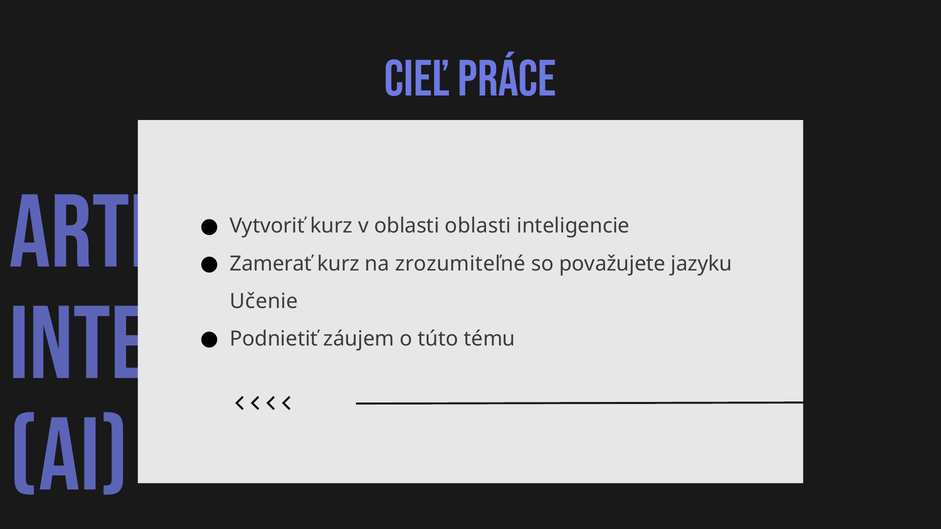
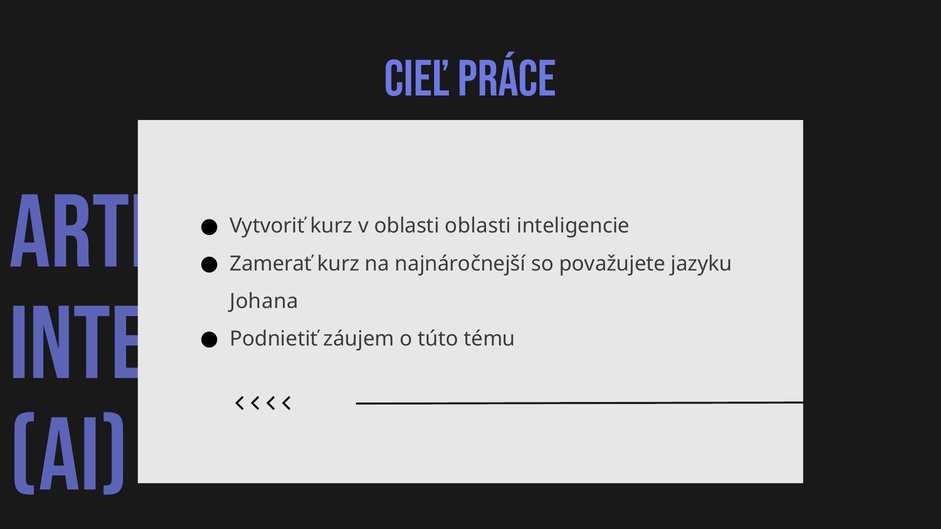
zrozumiteľné: zrozumiteľné -> najnáročnejší
Učenie: Učenie -> Johana
